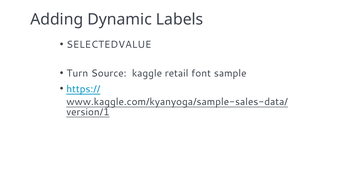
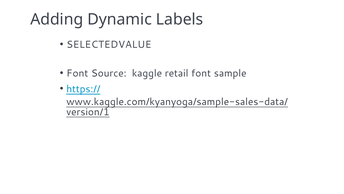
Turn at (77, 73): Turn -> Font
